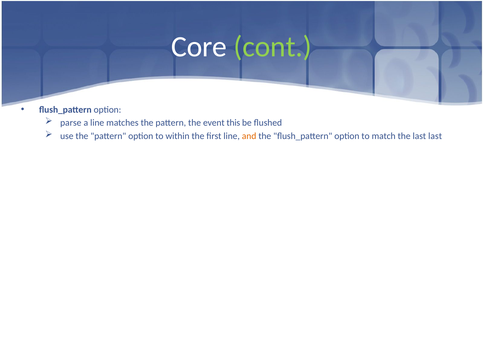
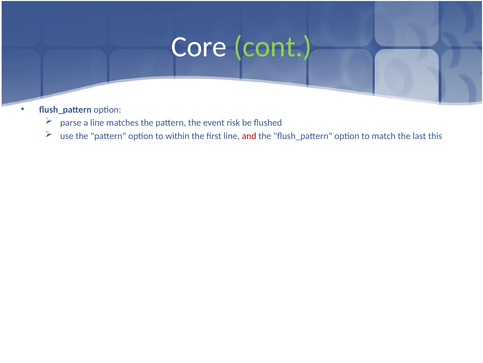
this: this -> risk
and colour: orange -> red
last last: last -> this
